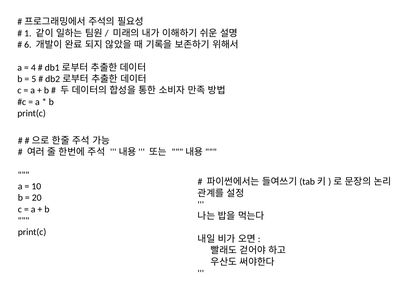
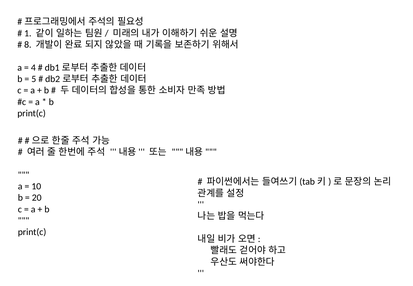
6: 6 -> 8
